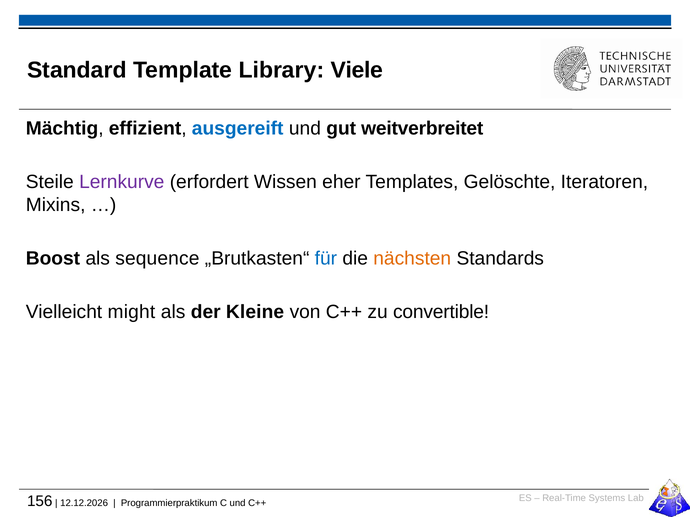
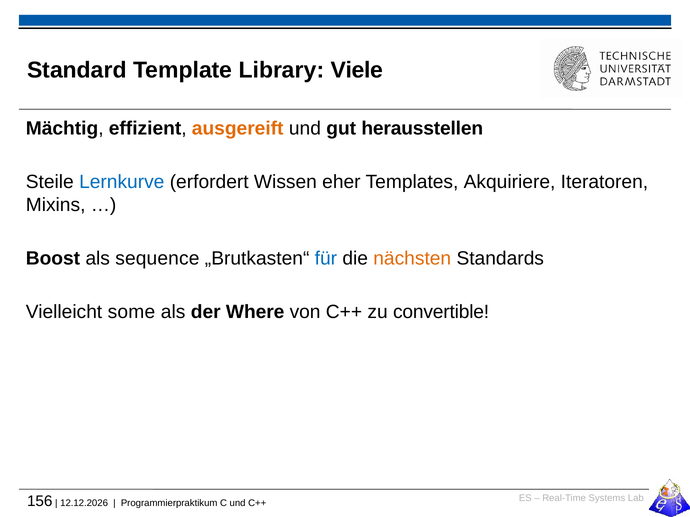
ausgereift colour: blue -> orange
weitverbreitet: weitverbreitet -> herausstellen
Lernkurve colour: purple -> blue
Gelöschte: Gelöschte -> Akquiriere
might: might -> some
Kleine: Kleine -> Where
